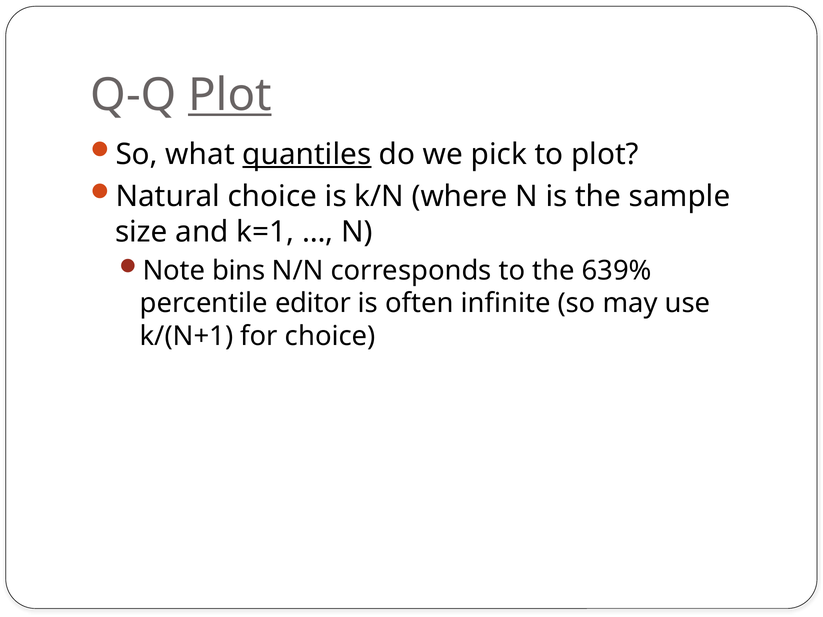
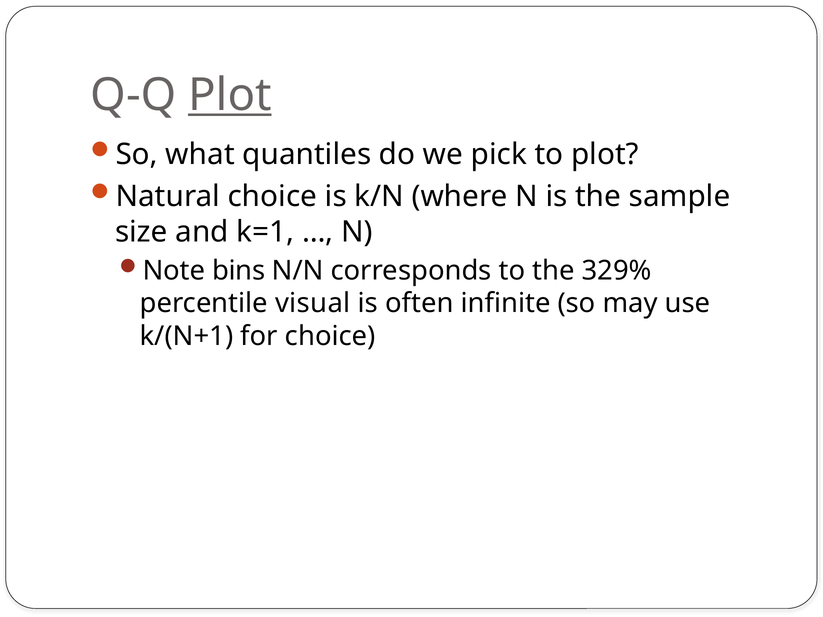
quantiles underline: present -> none
639%: 639% -> 329%
editor: editor -> visual
